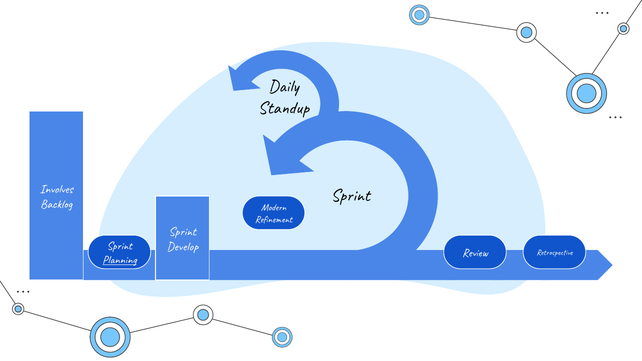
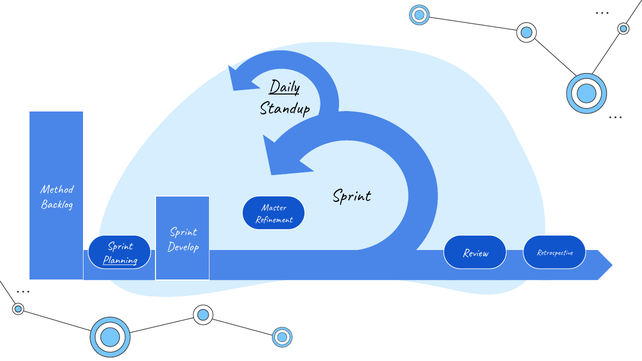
Daily underline: none -> present
Involves: Involves -> Method
Modern: Modern -> Master
